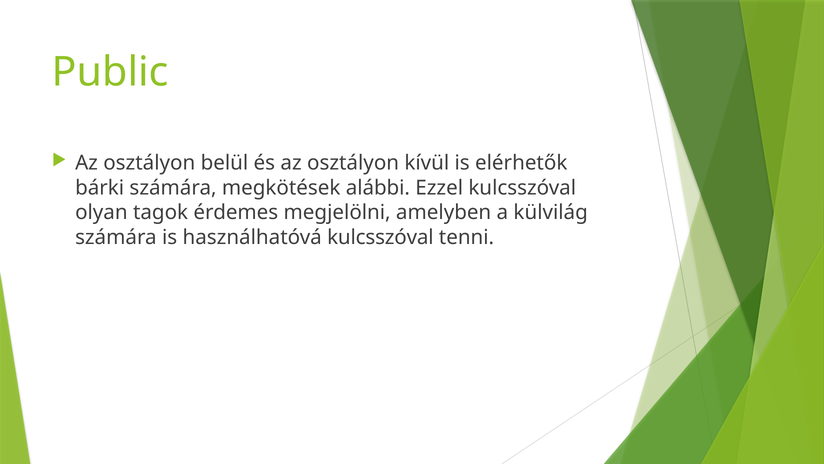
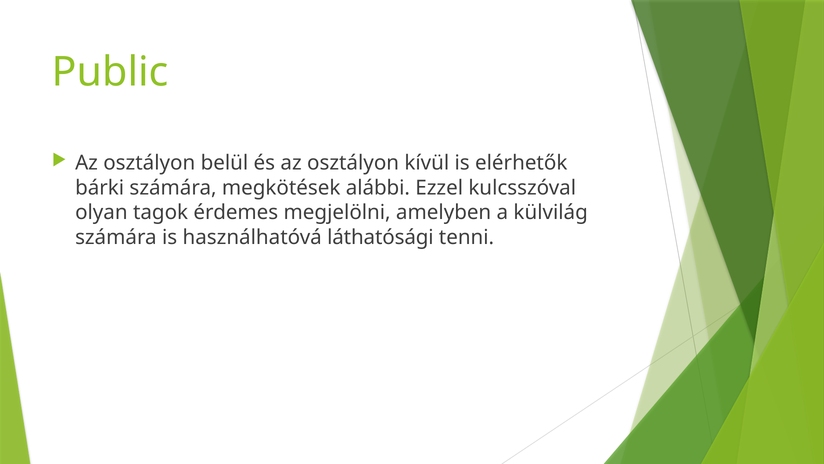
használhatóvá kulcsszóval: kulcsszóval -> láthatósági
